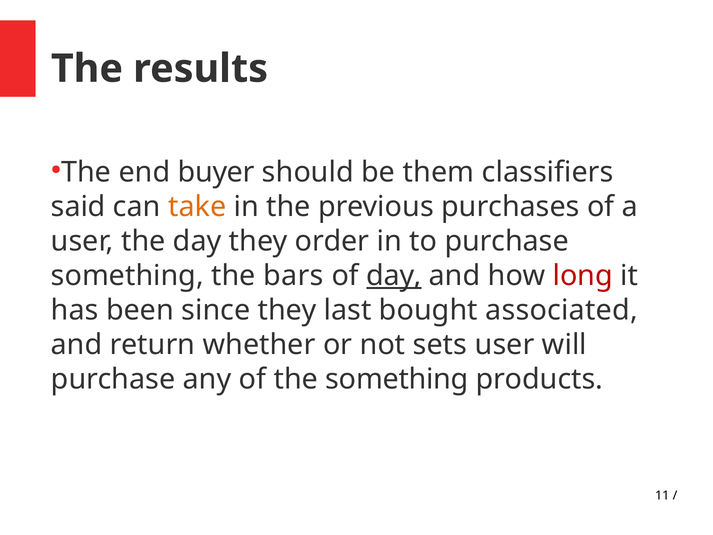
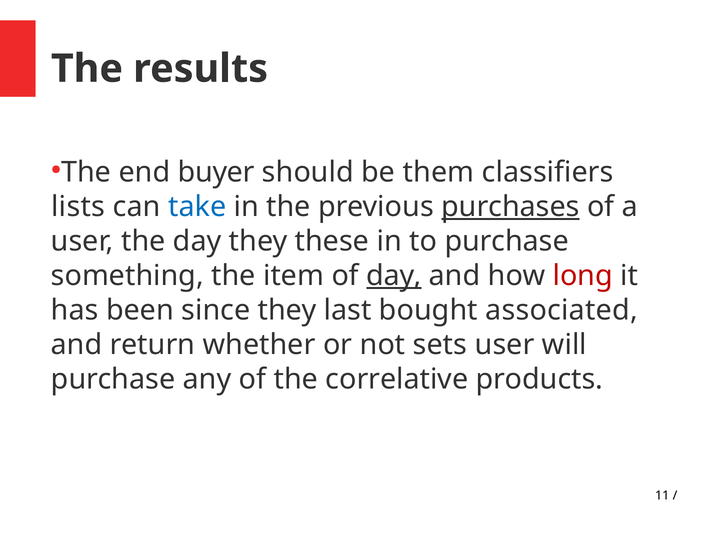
said: said -> lists
take colour: orange -> blue
purchases underline: none -> present
order: order -> these
bars: bars -> item
the something: something -> correlative
